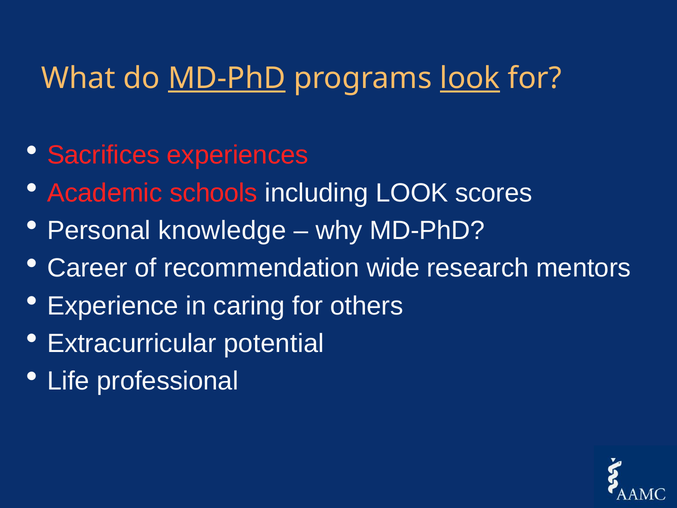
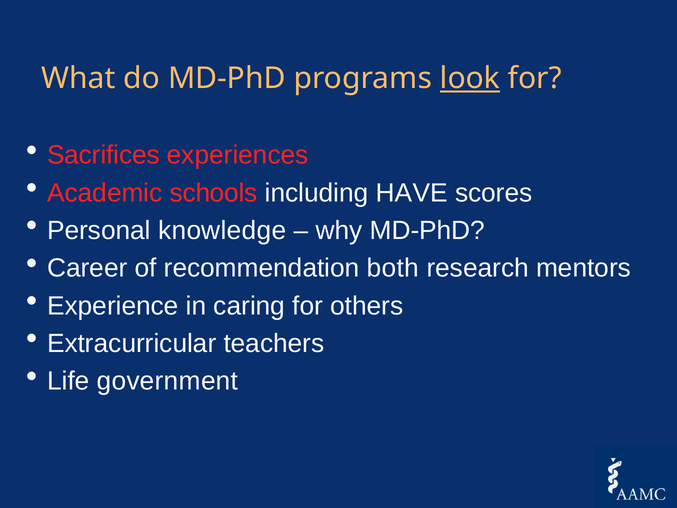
MD-PhD at (227, 78) underline: present -> none
including LOOK: LOOK -> HAVE
wide: wide -> both
potential: potential -> teachers
professional: professional -> government
